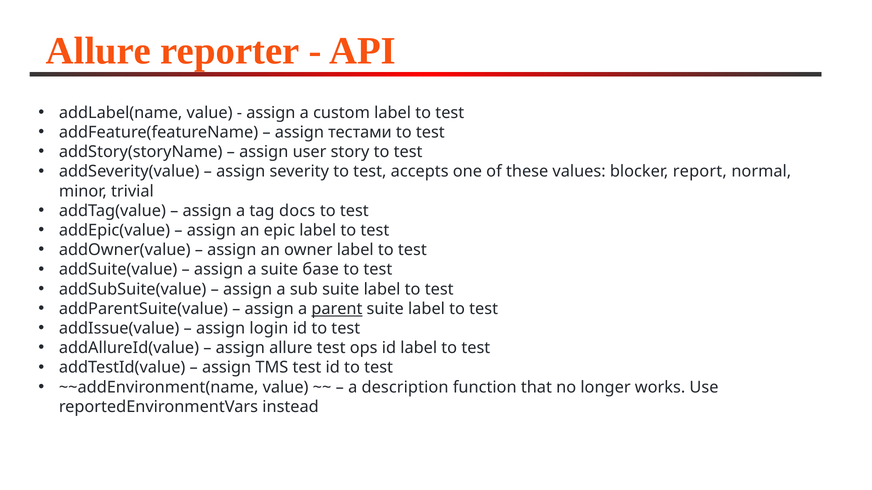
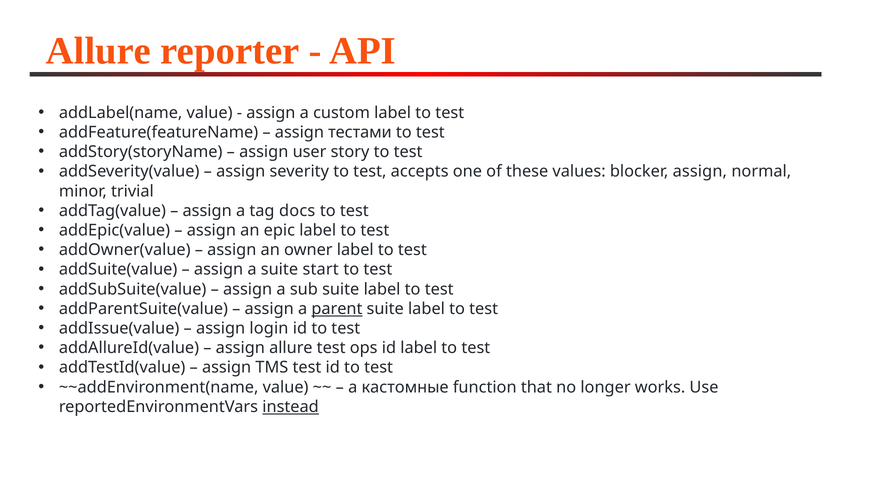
blocker report: report -> assign
базе: базе -> start
description: description -> кастомные
instead underline: none -> present
